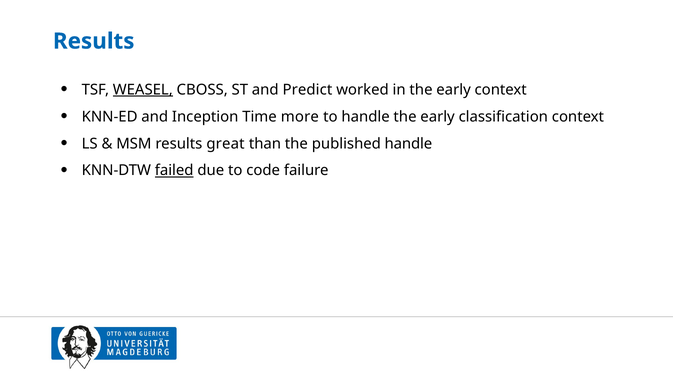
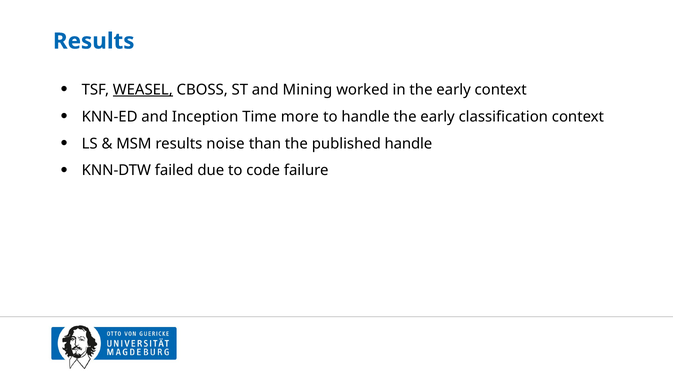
Predict: Predict -> Mining
great: great -> noise
failed underline: present -> none
